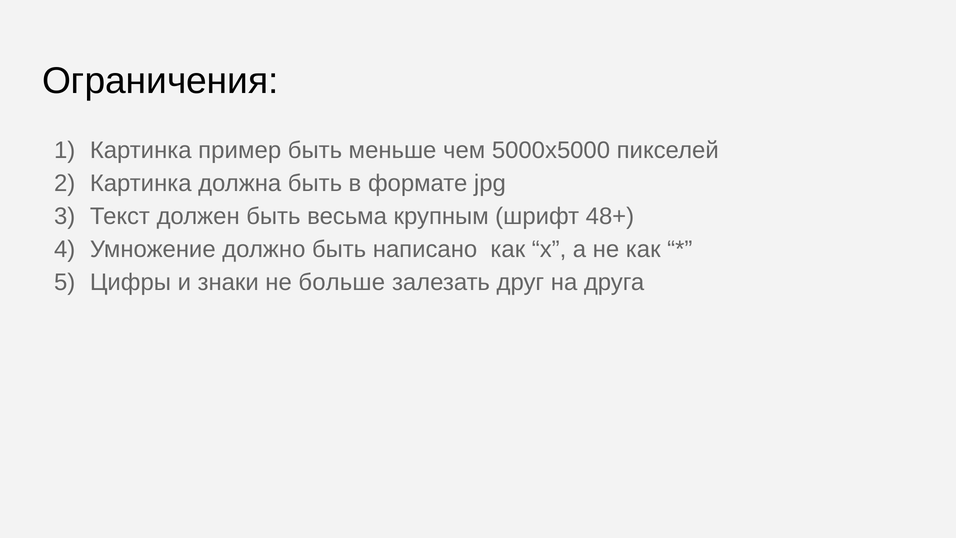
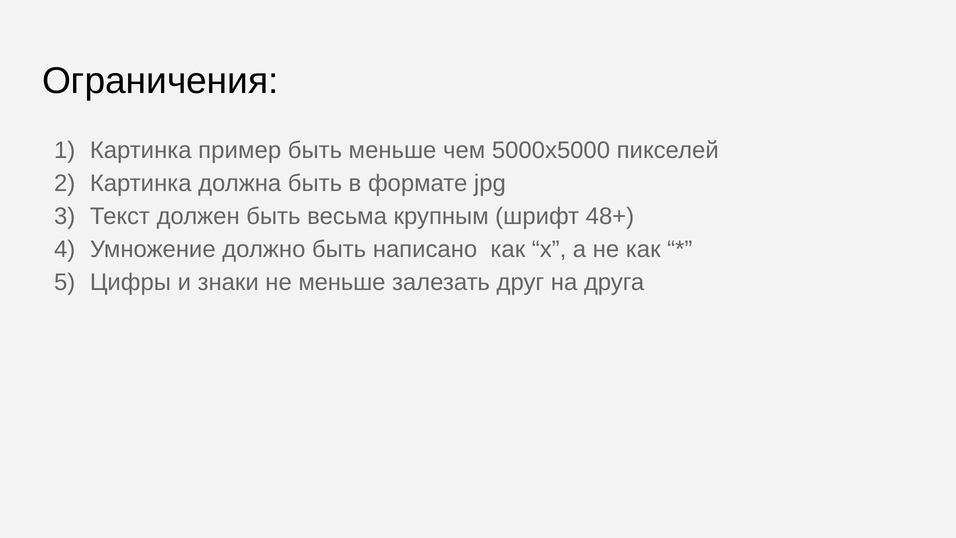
не больше: больше -> меньше
